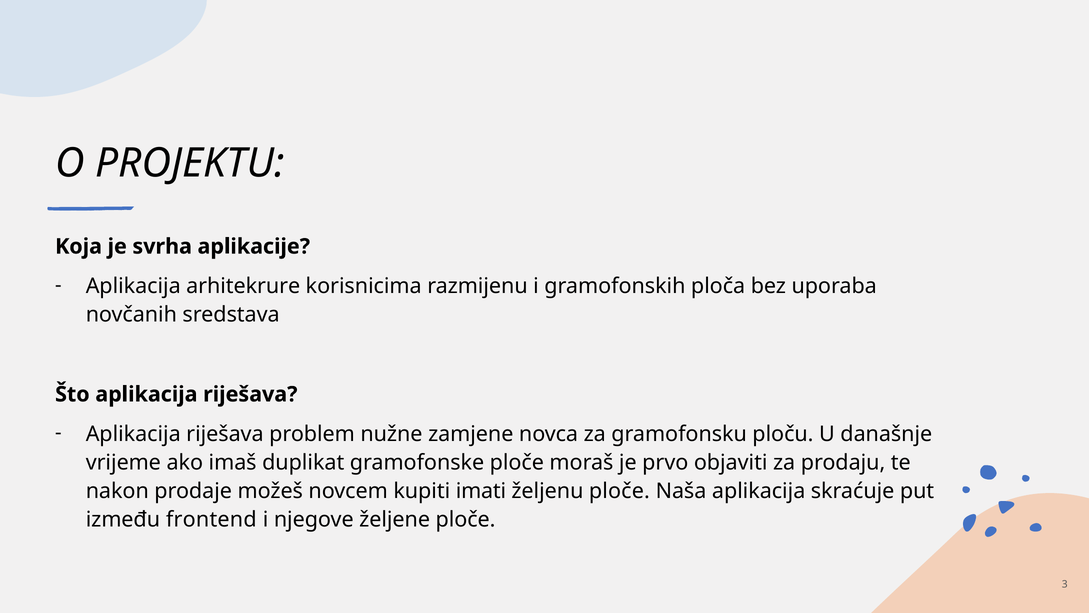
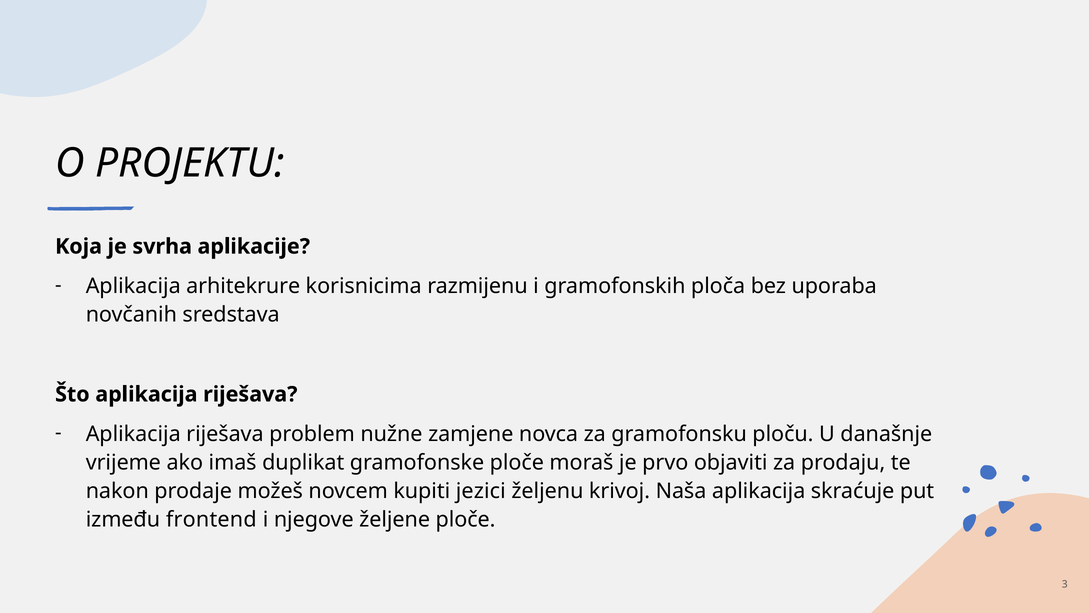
imati: imati -> jezici
željenu ploče: ploče -> krivoj
